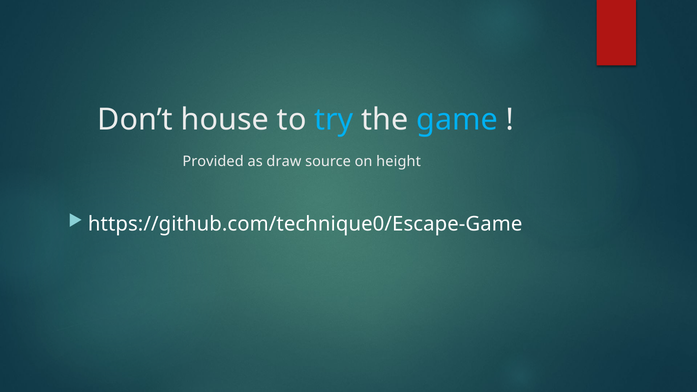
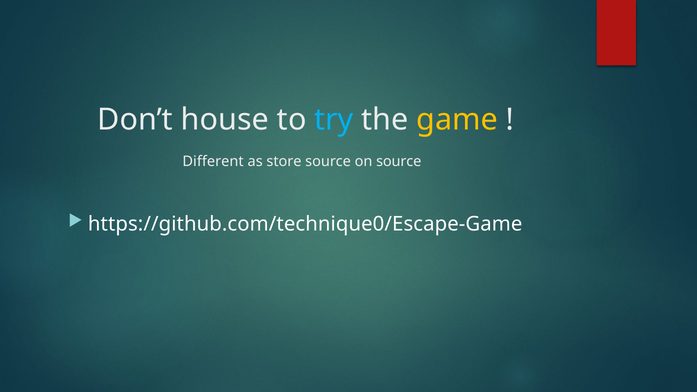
game colour: light blue -> yellow
Provided: Provided -> Different
draw: draw -> store
on height: height -> source
